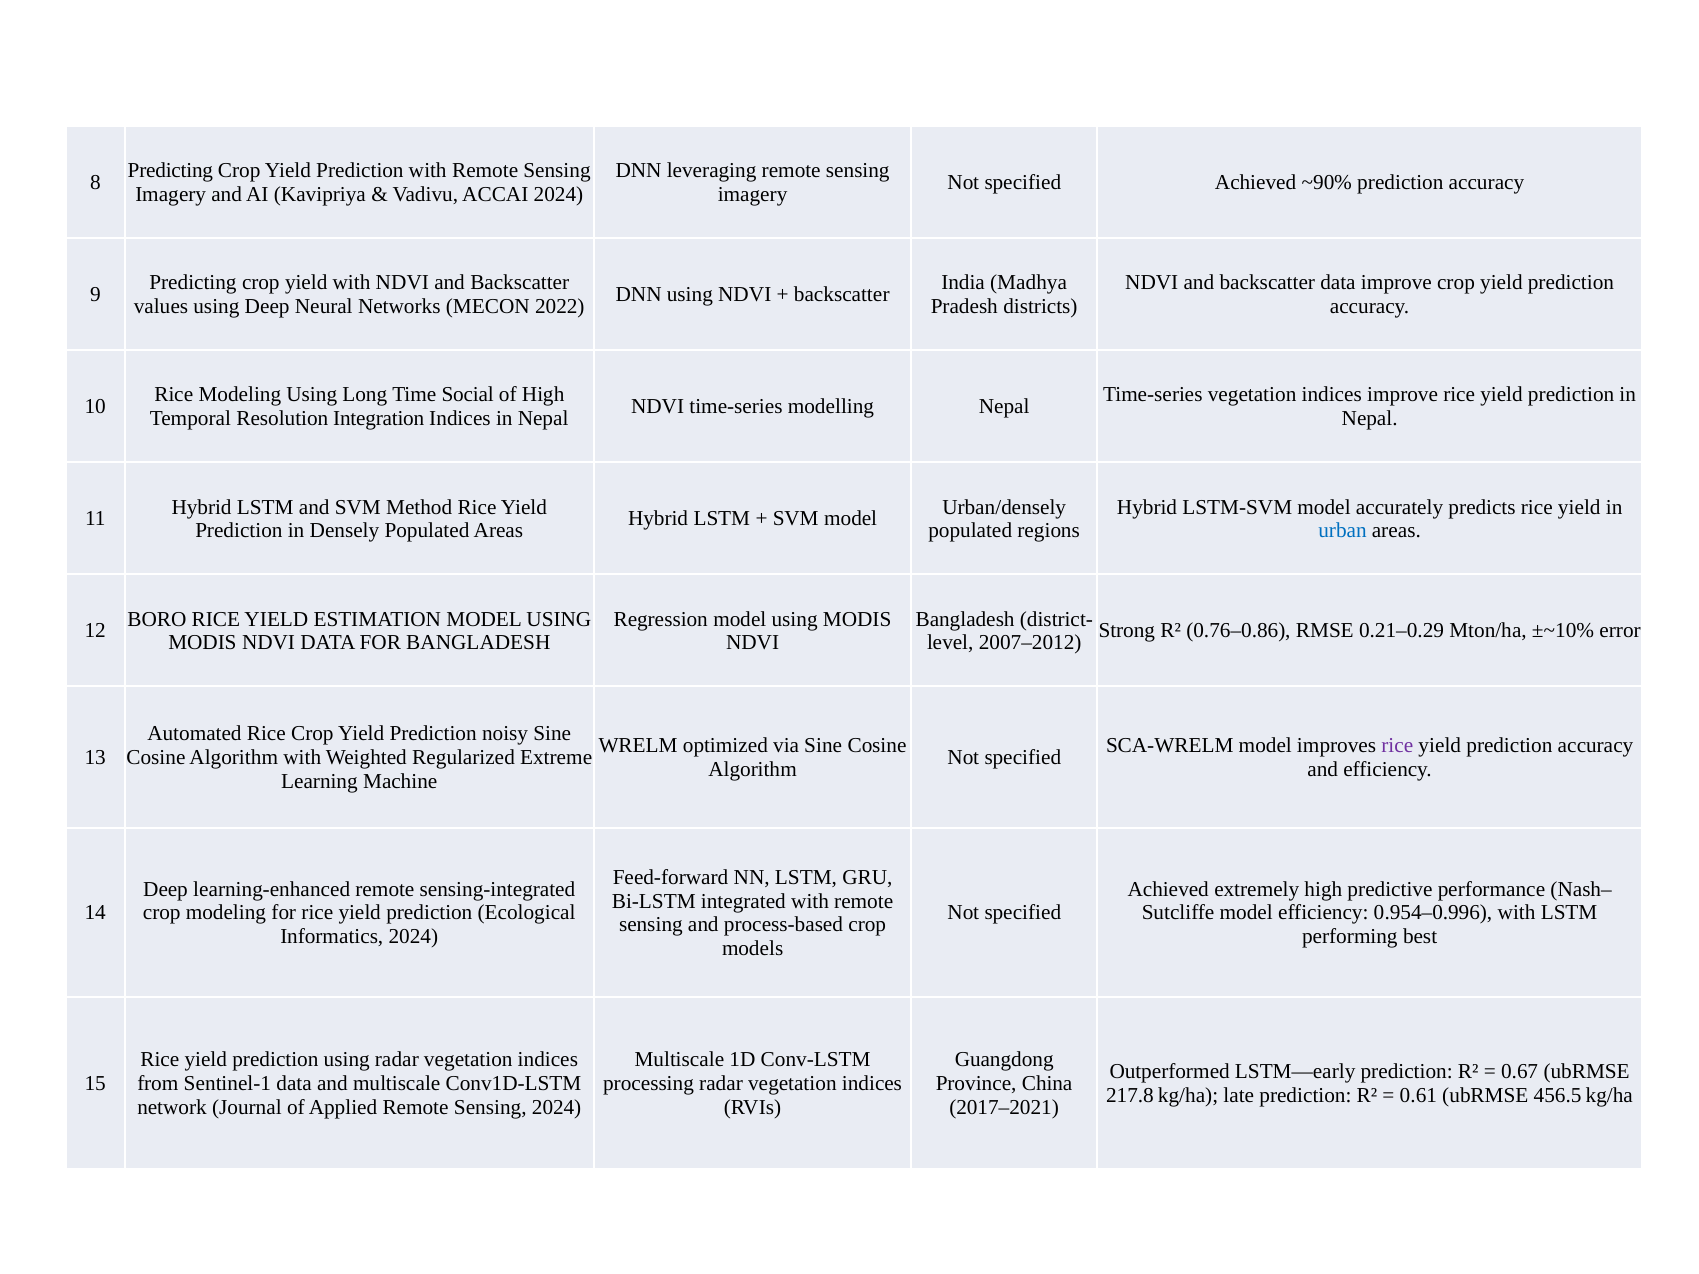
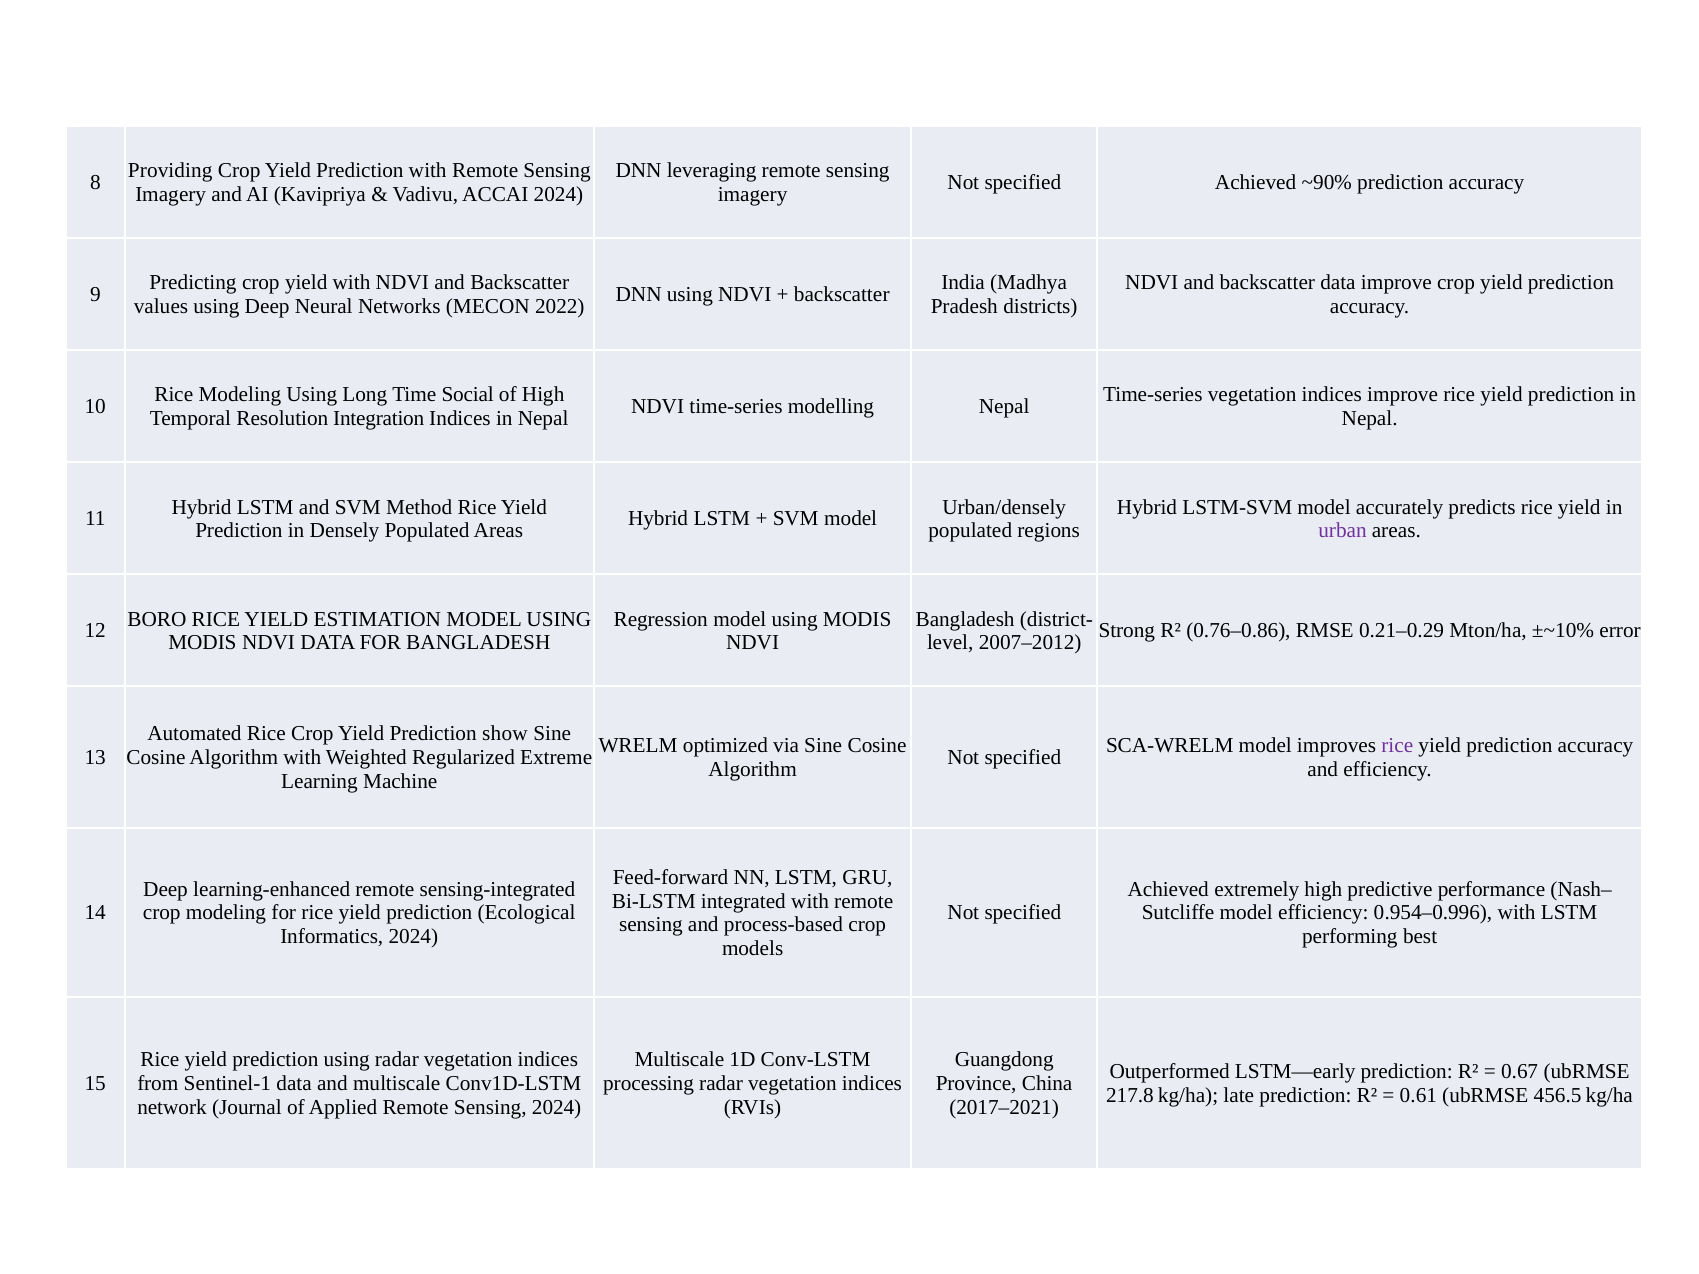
Predicting at (170, 171): Predicting -> Providing
urban colour: blue -> purple
noisy: noisy -> show
